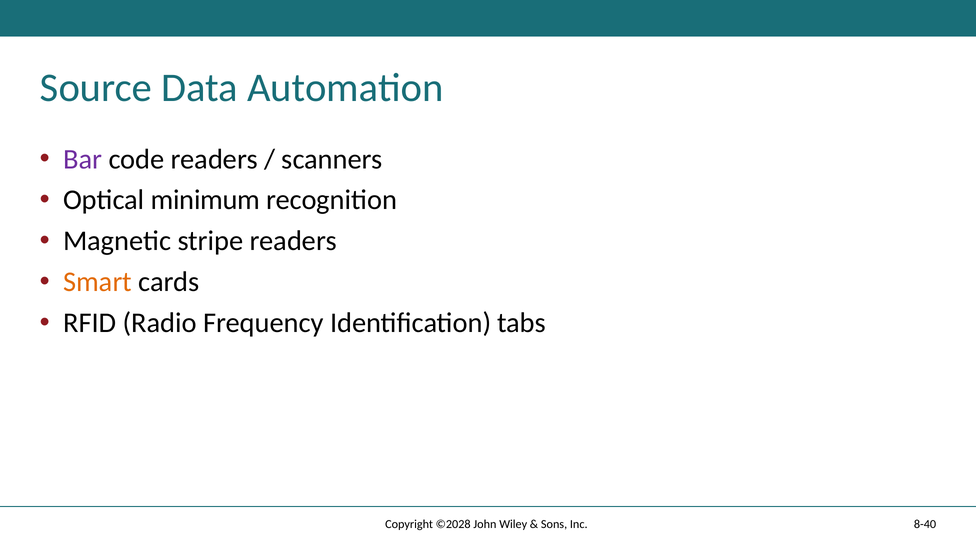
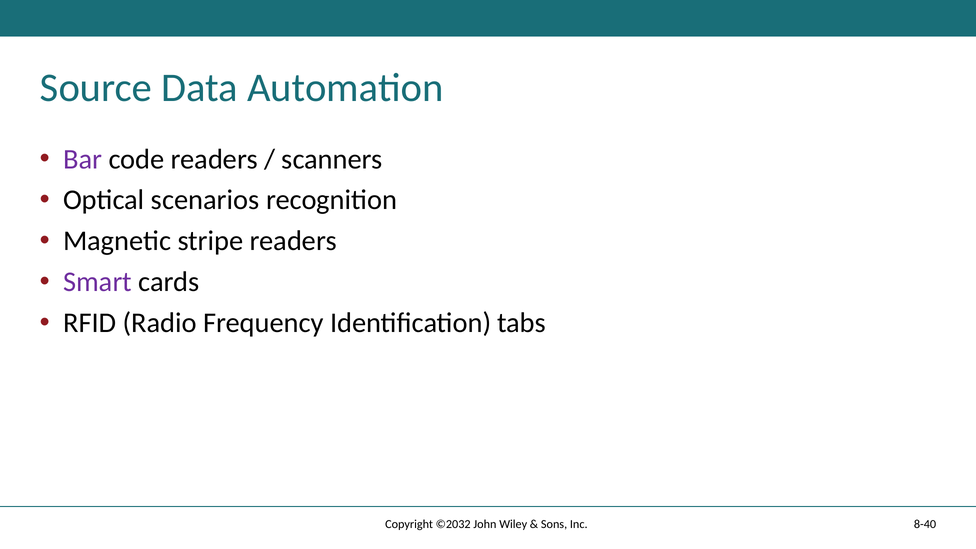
minimum: minimum -> scenarios
Smart colour: orange -> purple
©2028: ©2028 -> ©2032
